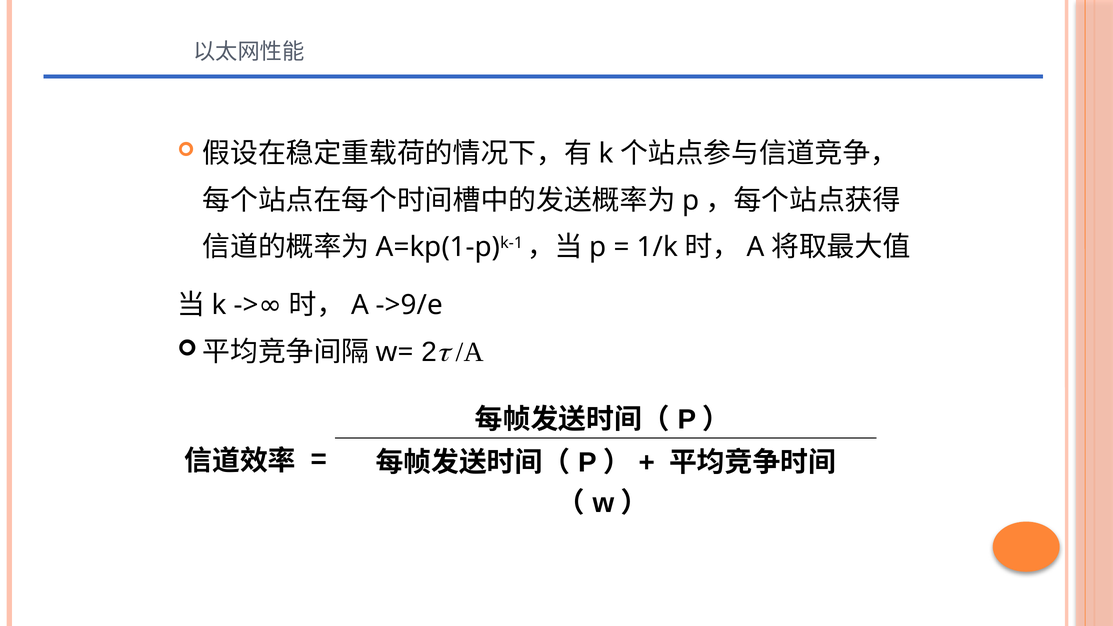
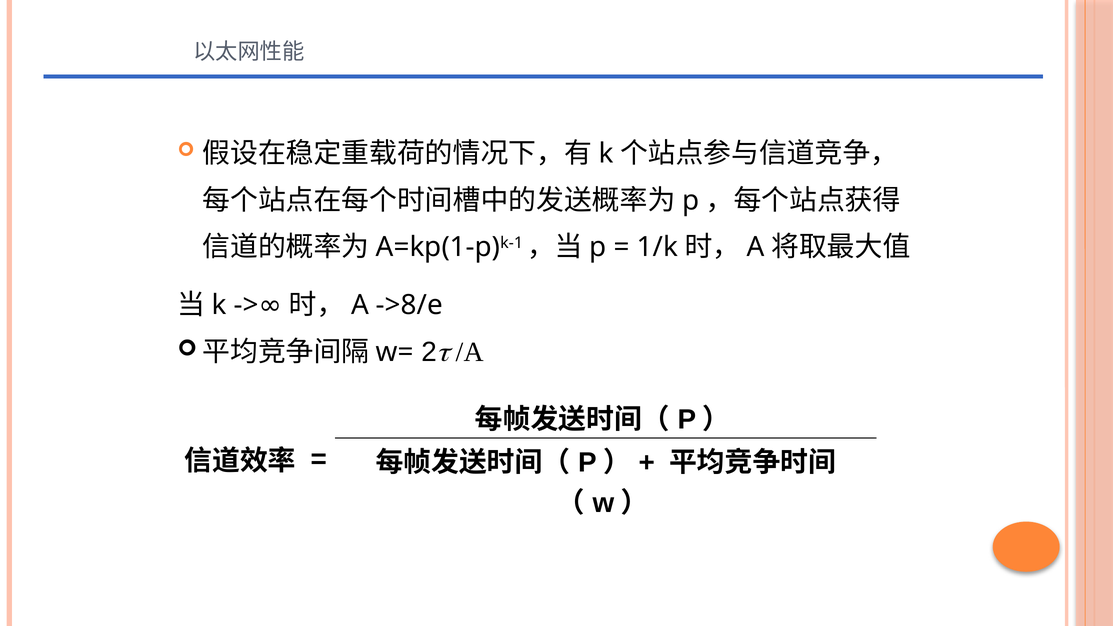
->9/e: ->9/e -> ->8/e
